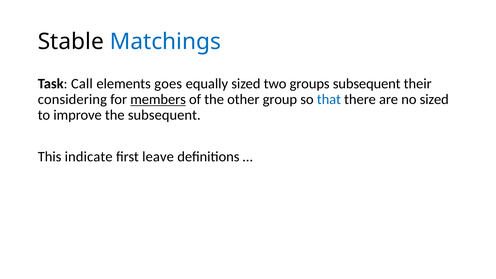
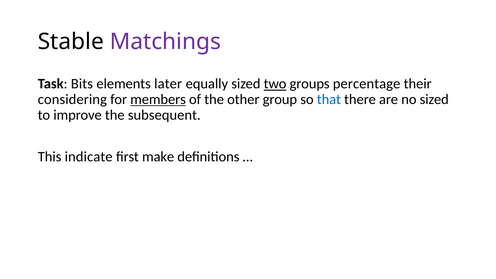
Matchings colour: blue -> purple
Call: Call -> Bits
goes: goes -> later
two underline: none -> present
groups subsequent: subsequent -> percentage
leave: leave -> make
